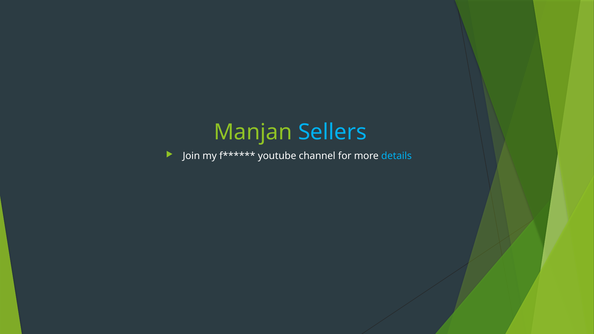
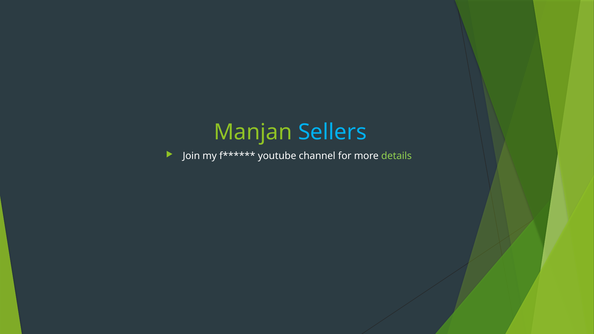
details colour: light blue -> light green
